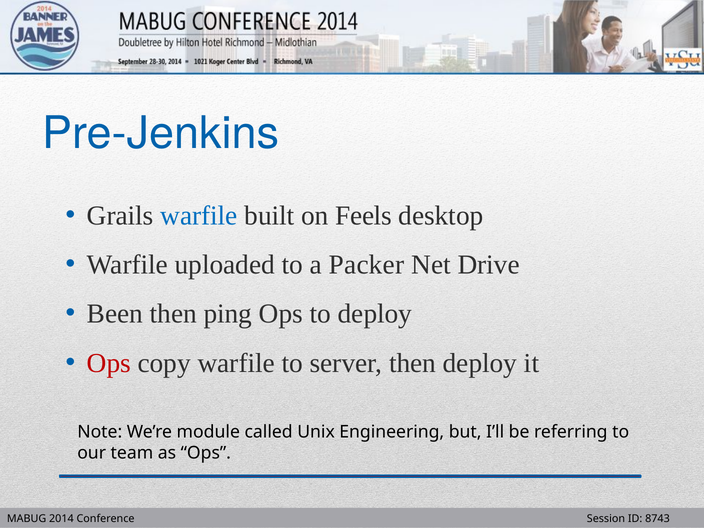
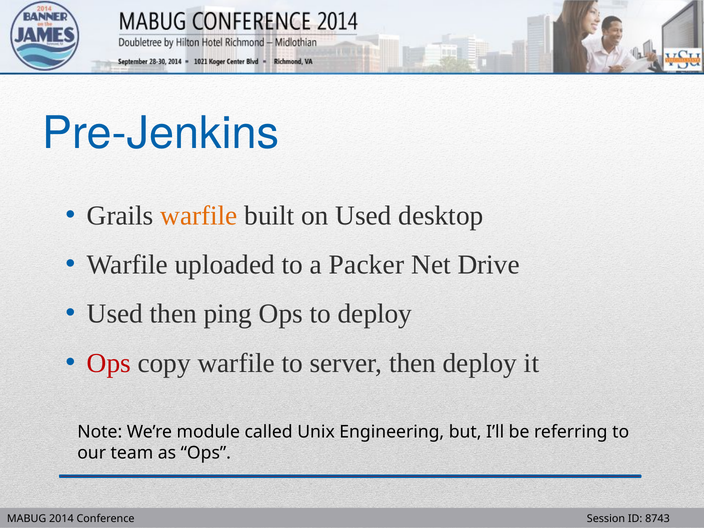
warfile at (199, 215) colour: blue -> orange
on Feels: Feels -> Used
Been at (115, 314): Been -> Used
